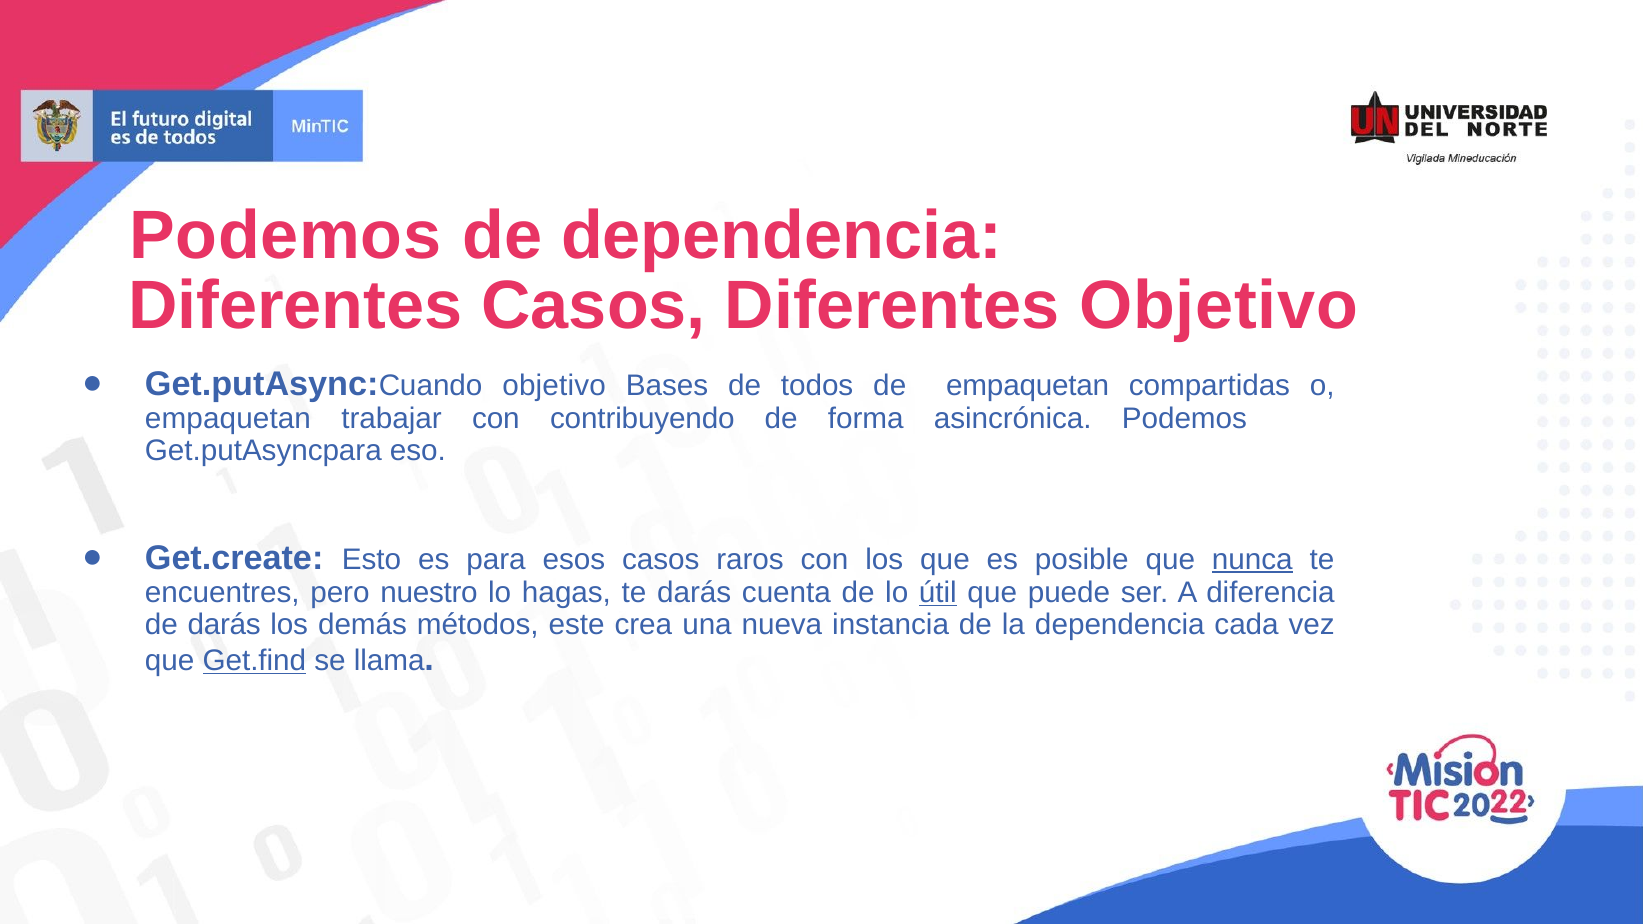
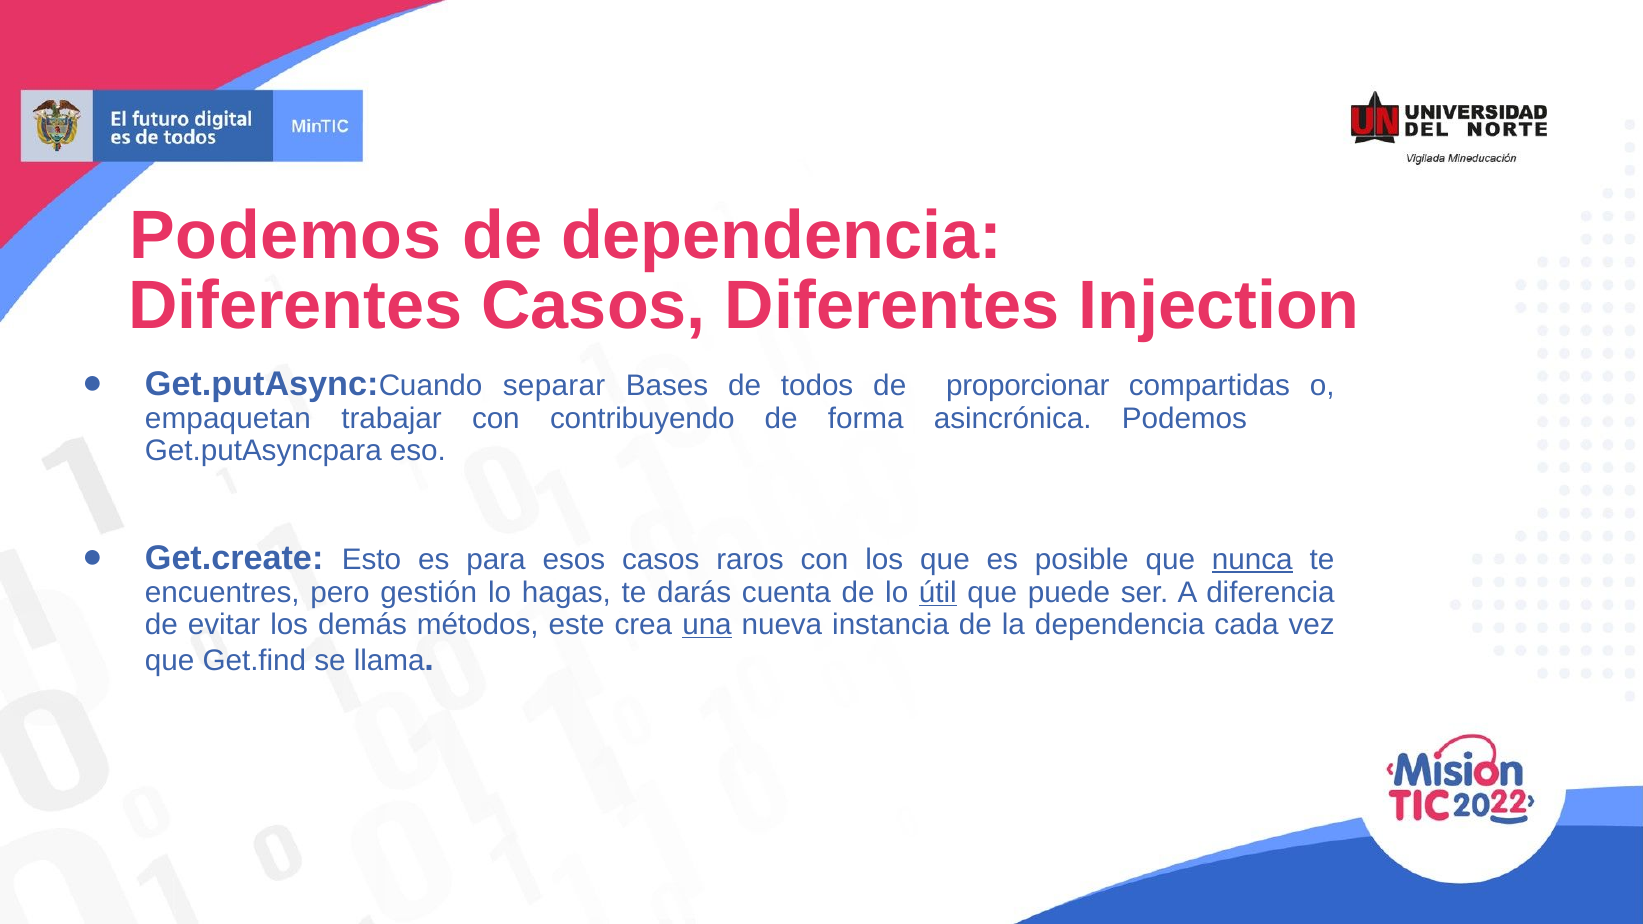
Diferentes Objetivo: Objetivo -> Injection
Get.putAsync:Cuando objetivo: objetivo -> separar
de empaquetan: empaquetan -> proporcionar
nuestro: nuestro -> gestión
de darás: darás -> evitar
una underline: none -> present
Get.find underline: present -> none
